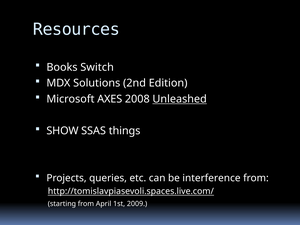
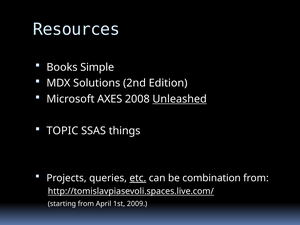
Switch: Switch -> Simple
SHOW: SHOW -> TOPIC
etc underline: none -> present
interference: interference -> combination
